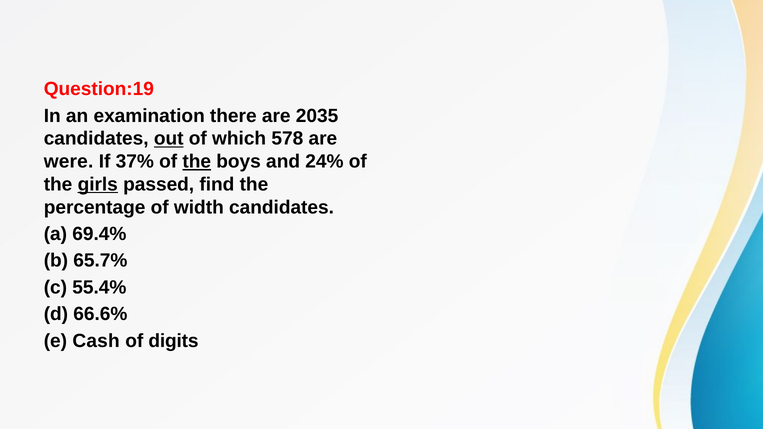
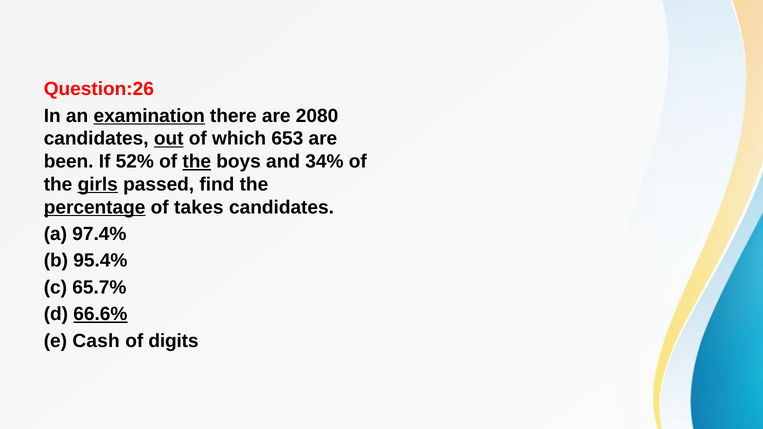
Question:19: Question:19 -> Question:26
examination underline: none -> present
2035: 2035 -> 2080
578: 578 -> 653
were: were -> been
37%: 37% -> 52%
24%: 24% -> 34%
percentage underline: none -> present
width: width -> takes
69.4%: 69.4% -> 97.4%
65.7%: 65.7% -> 95.4%
55.4%: 55.4% -> 65.7%
66.6% underline: none -> present
